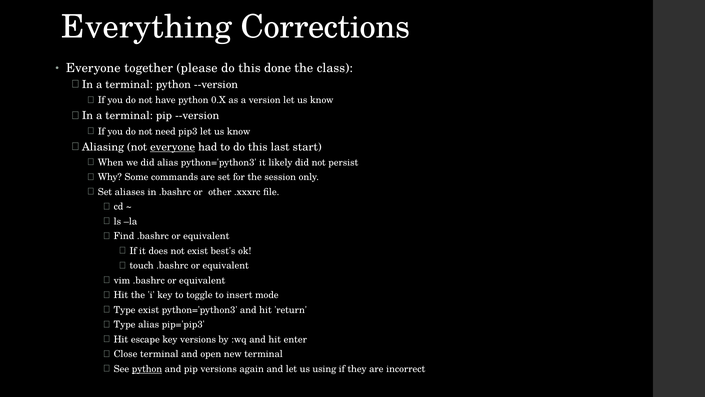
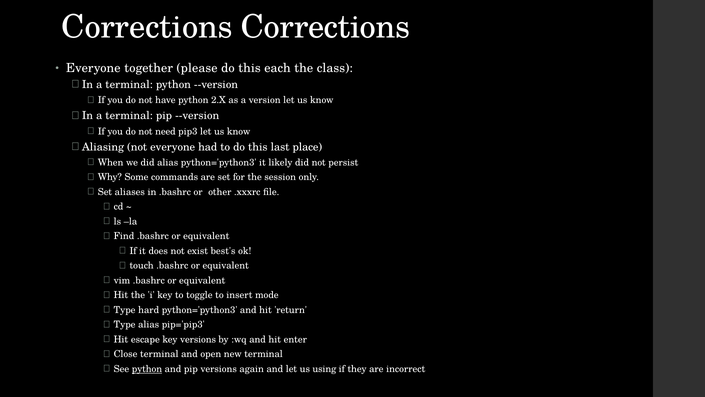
Everything at (147, 27): Everything -> Corrections
done: done -> each
0.X: 0.X -> 2.X
everyone at (173, 147) underline: present -> none
start: start -> place
Type exist: exist -> hard
